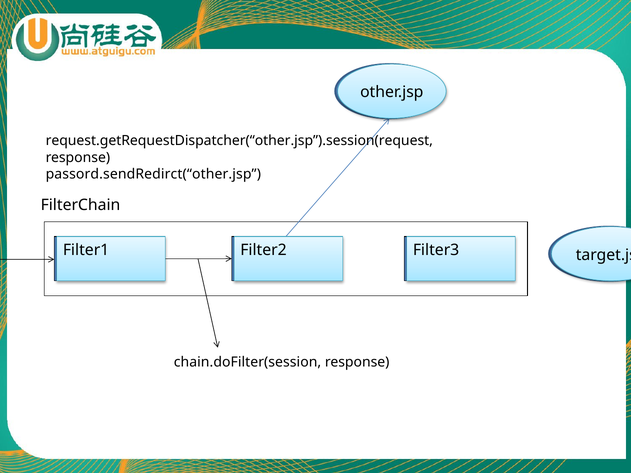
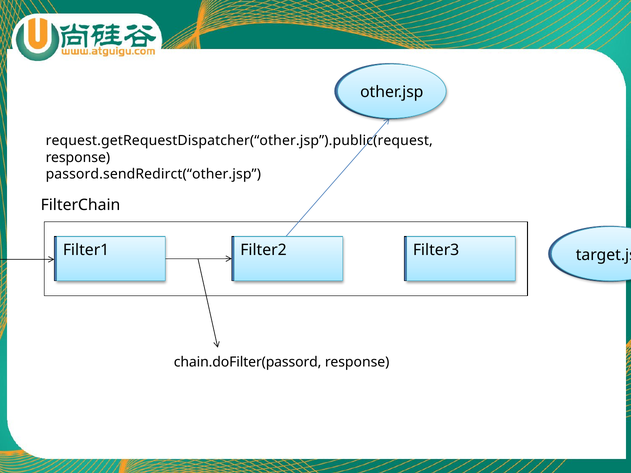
request.getRequestDispatcher(“other.jsp”).session(request: request.getRequestDispatcher(“other.jsp”).session(request -> request.getRequestDispatcher(“other.jsp”).public(request
chain.doFilter(session: chain.doFilter(session -> chain.doFilter(passord
